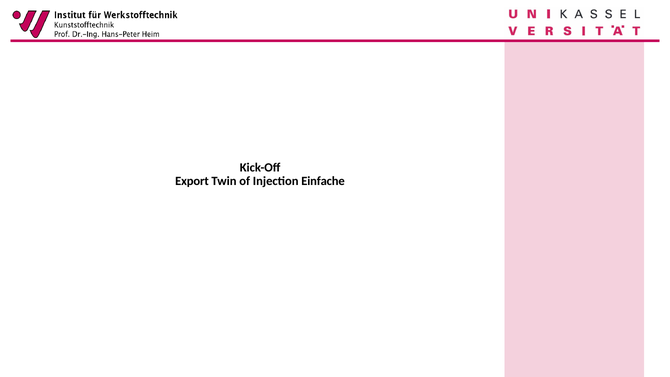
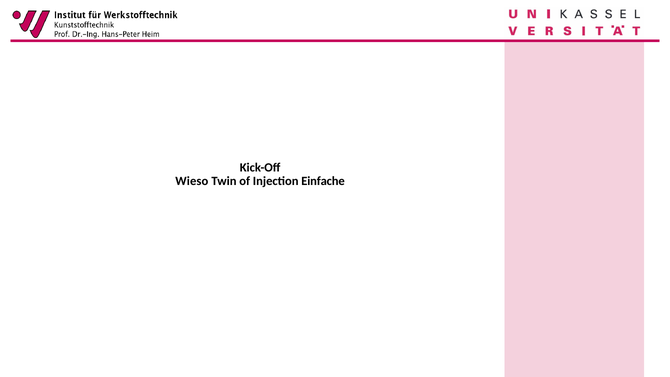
Export: Export -> Wieso
